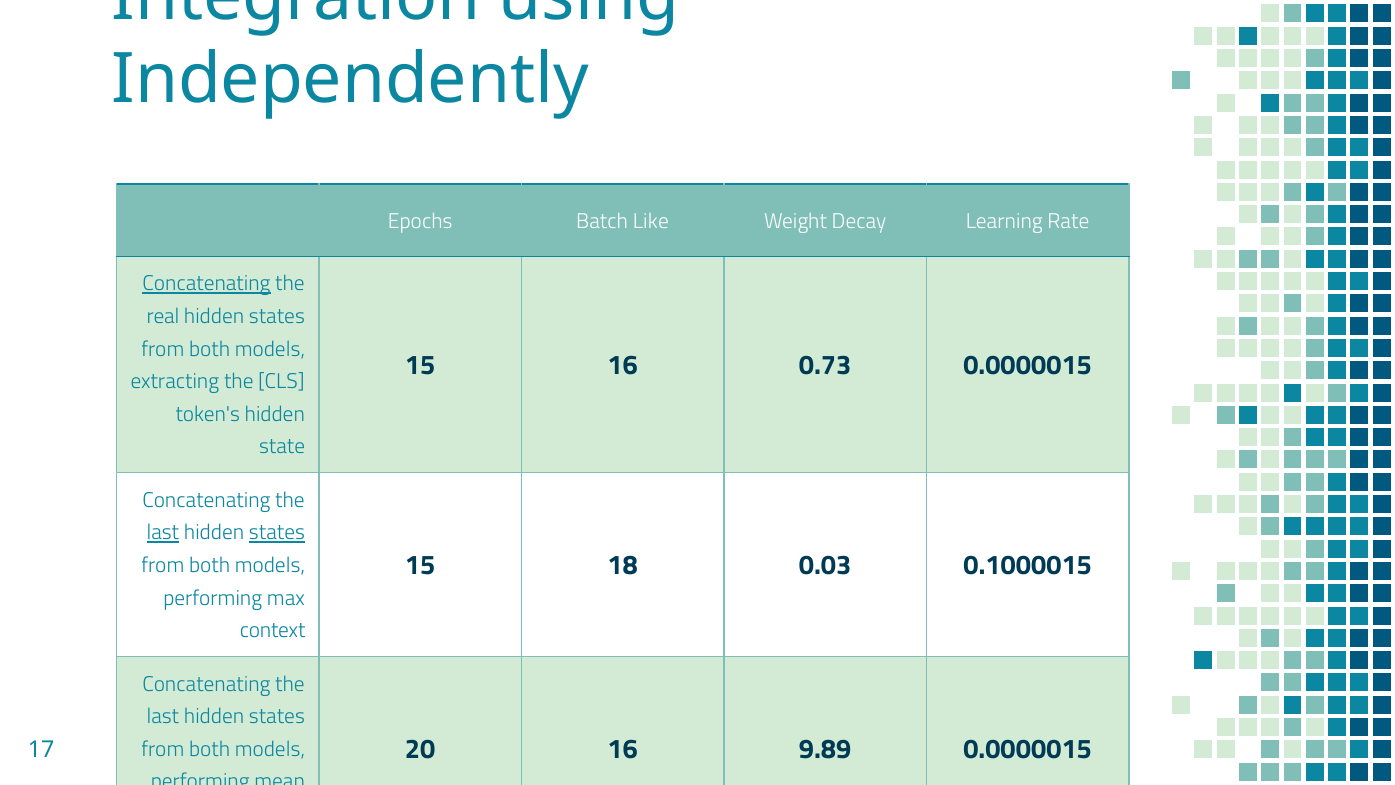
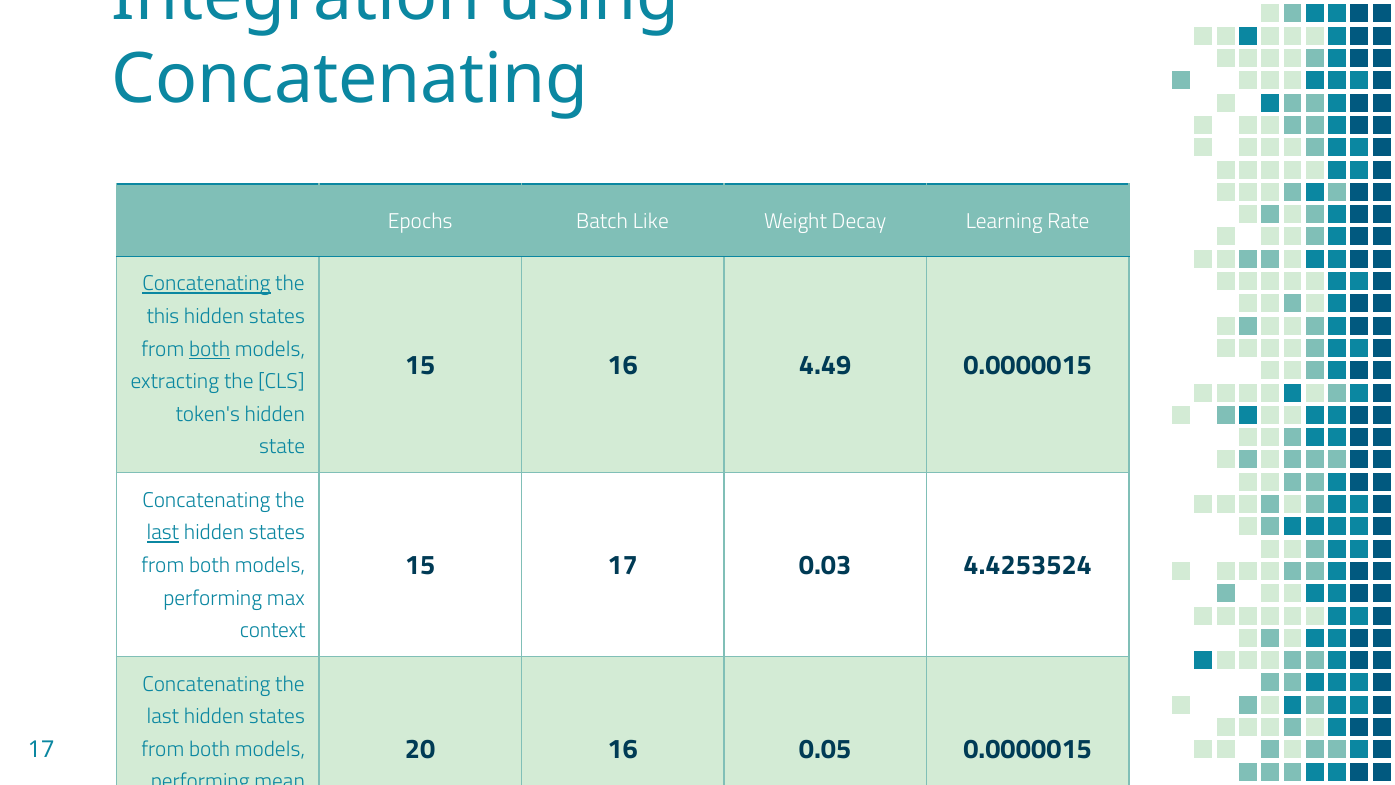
Independently at (350, 80): Independently -> Concatenating
real: real -> this
both at (210, 349) underline: none -> present
0.73: 0.73 -> 4.49
states at (277, 533) underline: present -> none
15 18: 18 -> 17
0.1000015: 0.1000015 -> 4.4253524
9.89: 9.89 -> 0.05
